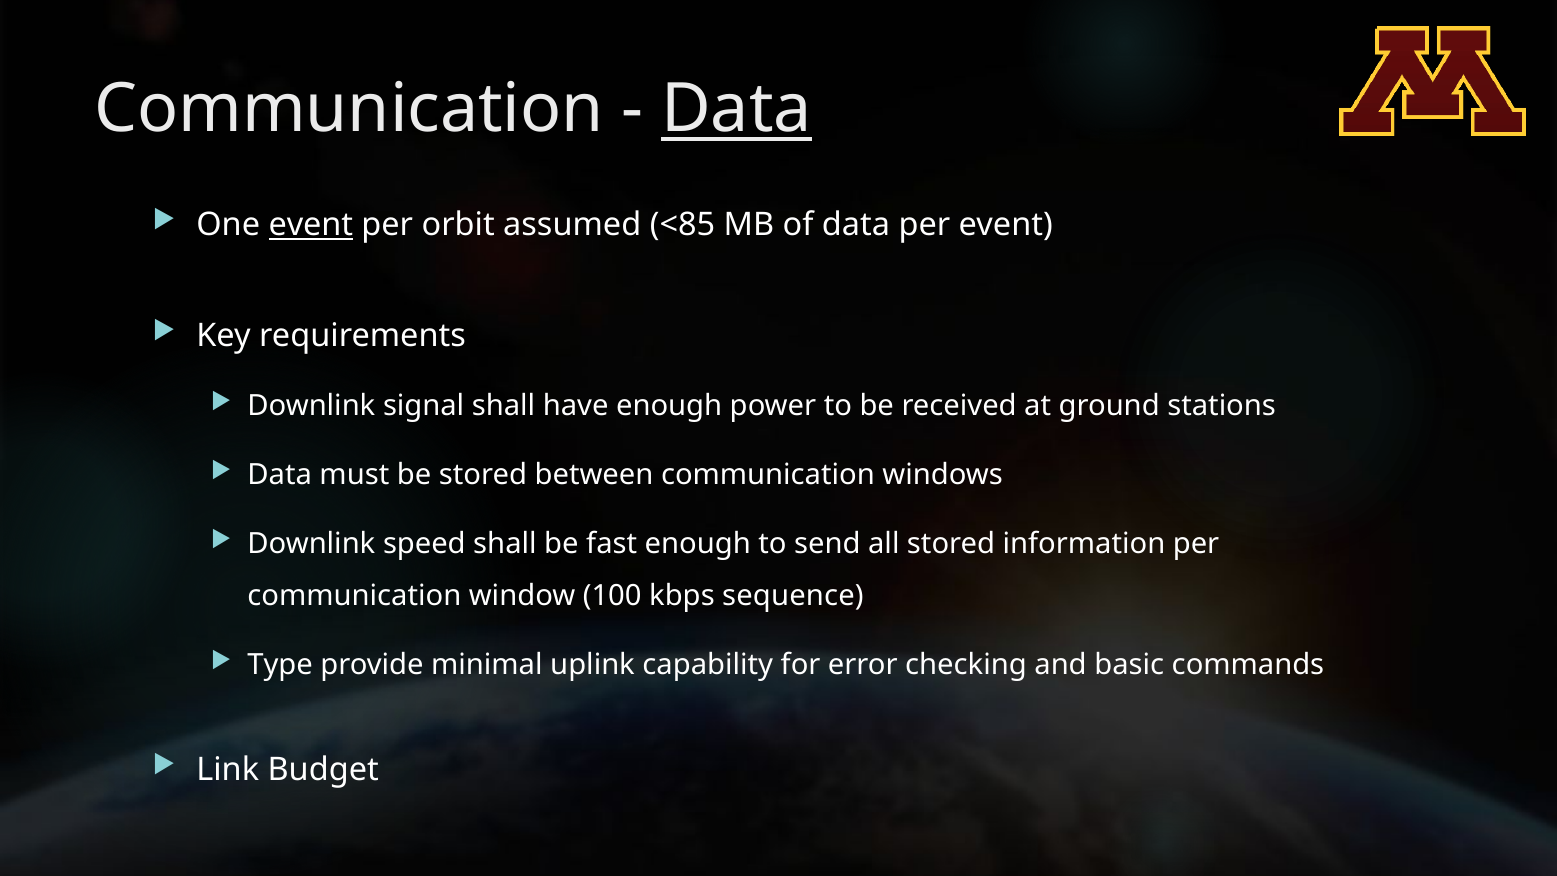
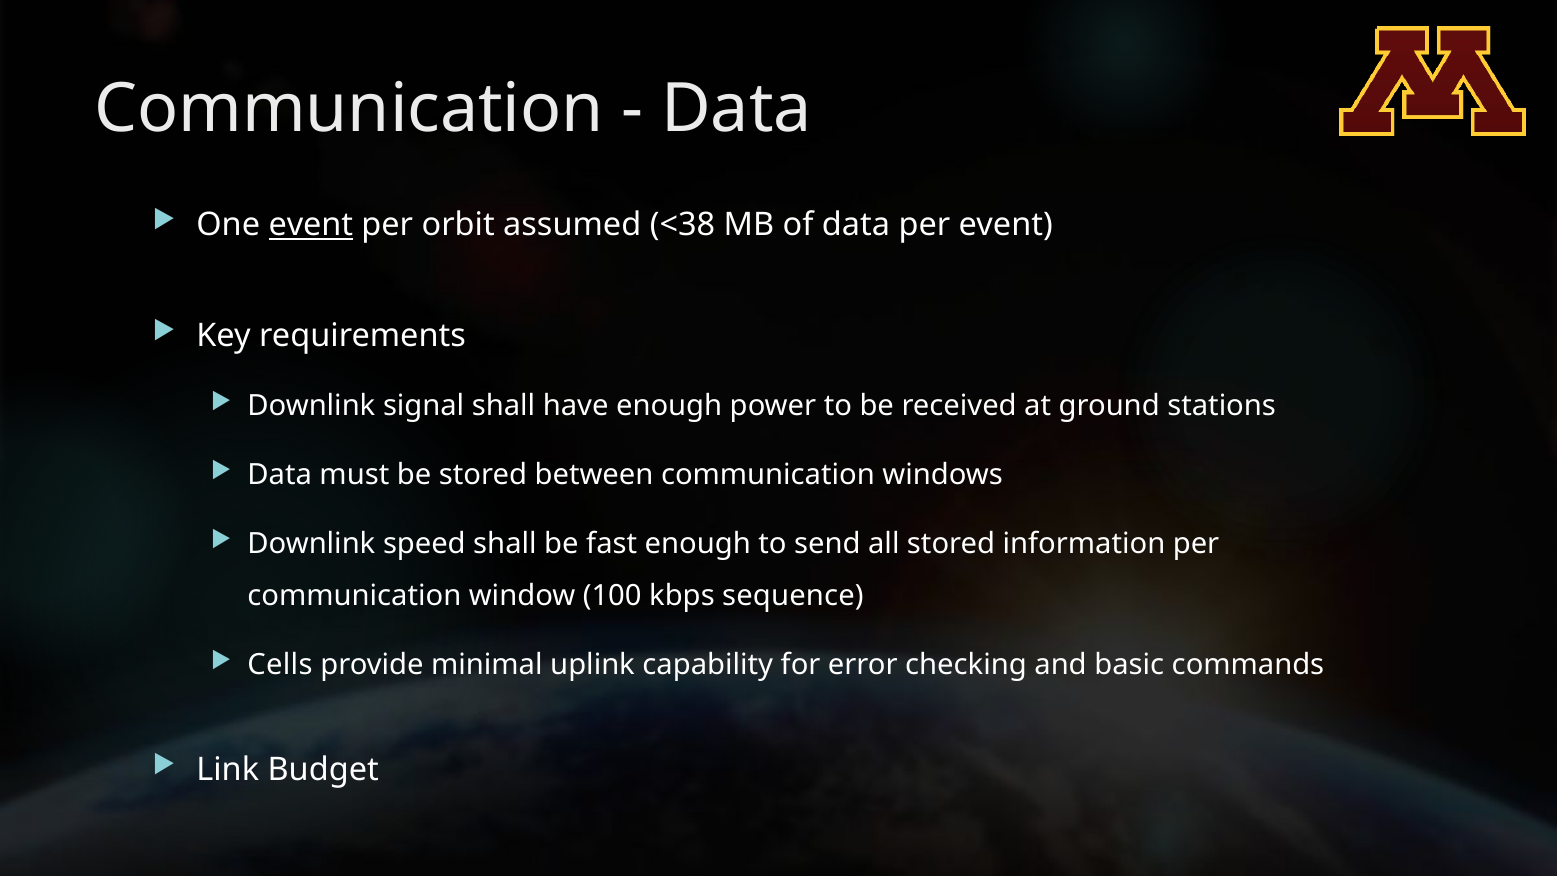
Data at (736, 109) underline: present -> none
<85: <85 -> <38
Type: Type -> Cells
